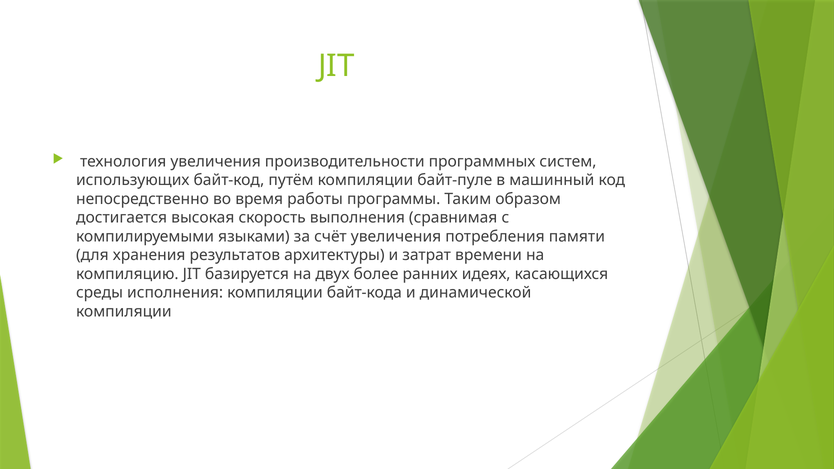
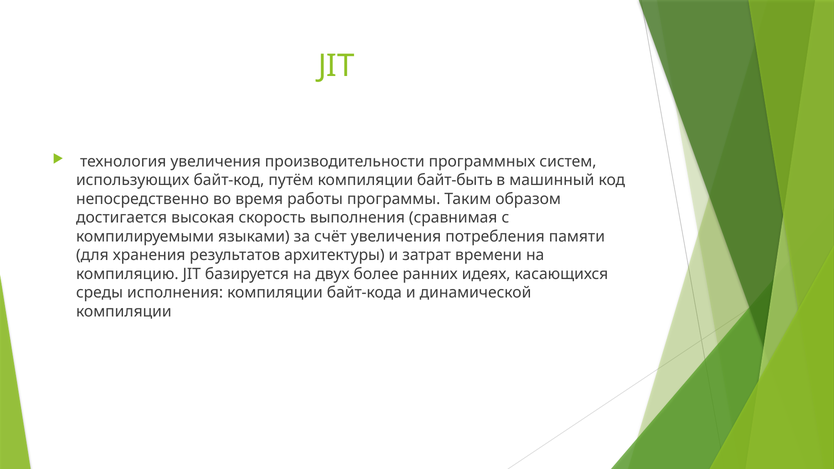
байт-пуле: байт-пуле -> байт-быть
